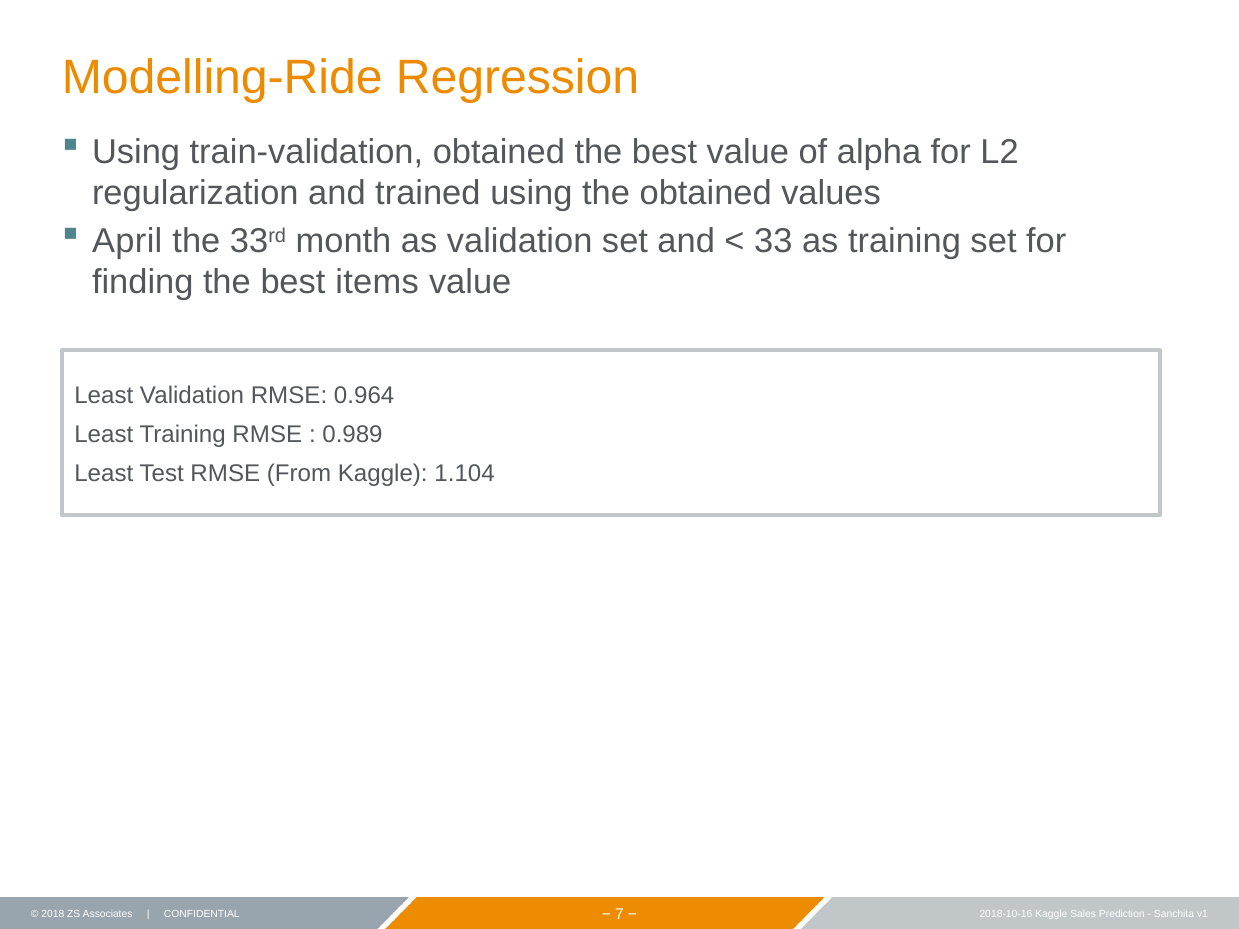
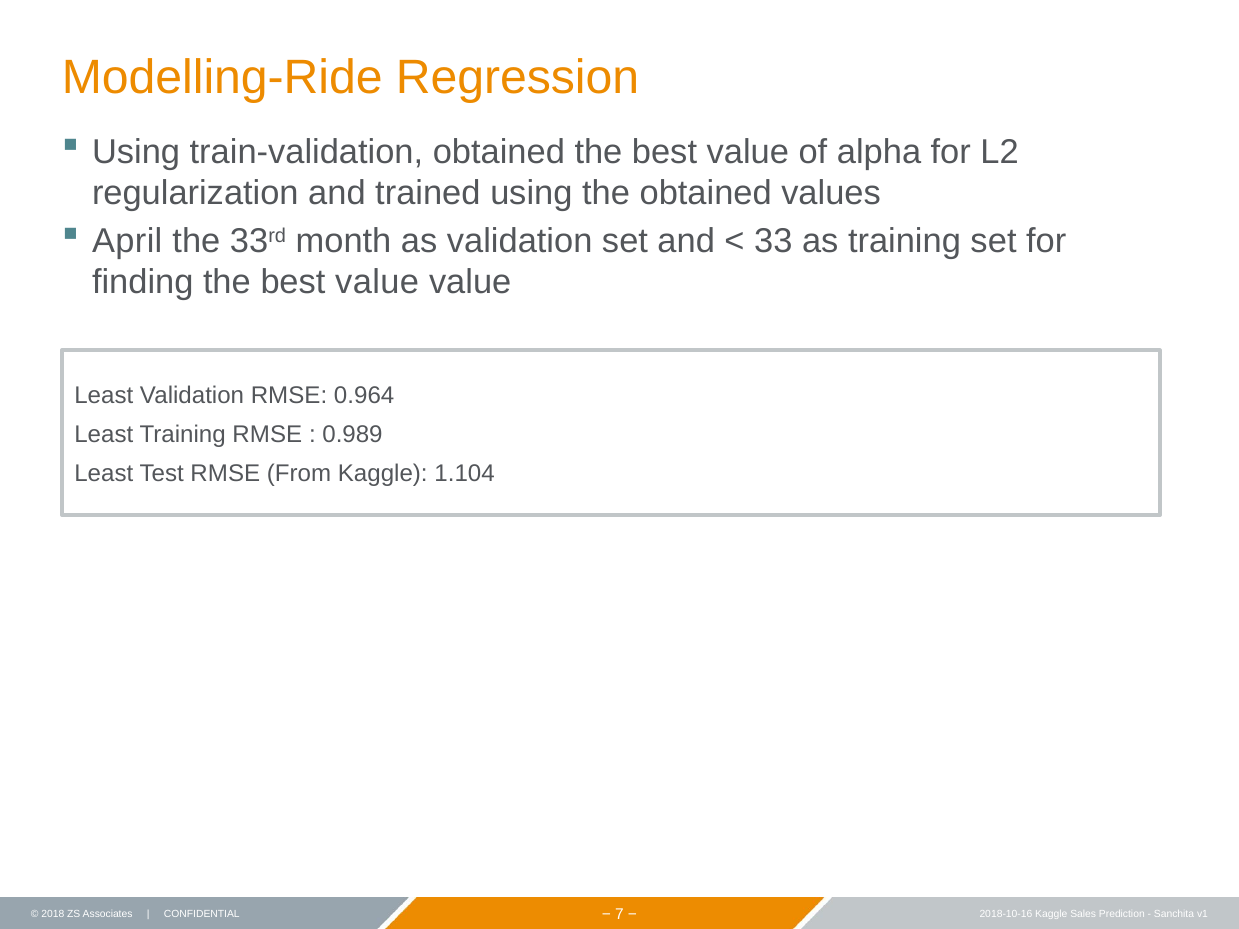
finding the best items: items -> value
